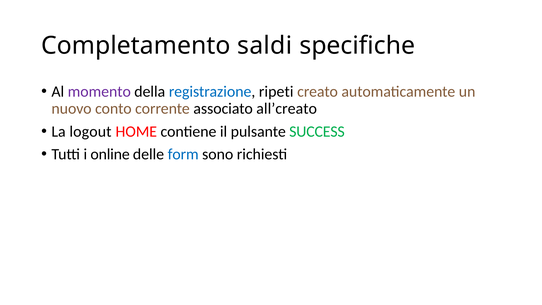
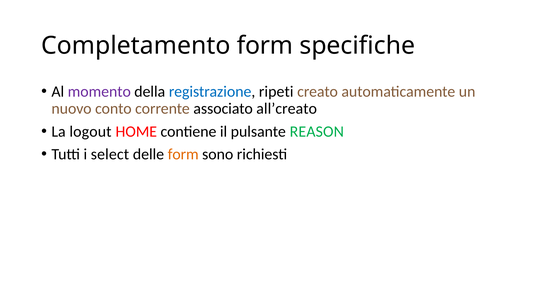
Completamento saldi: saldi -> form
SUCCESS: SUCCESS -> REASON
online: online -> select
form at (183, 154) colour: blue -> orange
